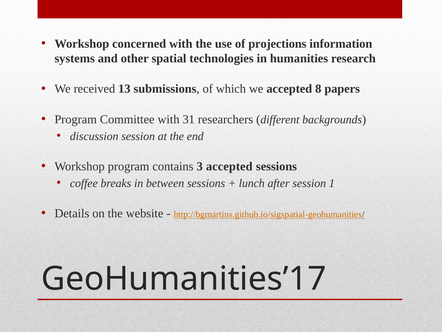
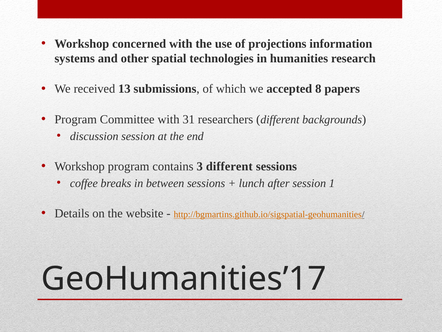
3 accepted: accepted -> different
